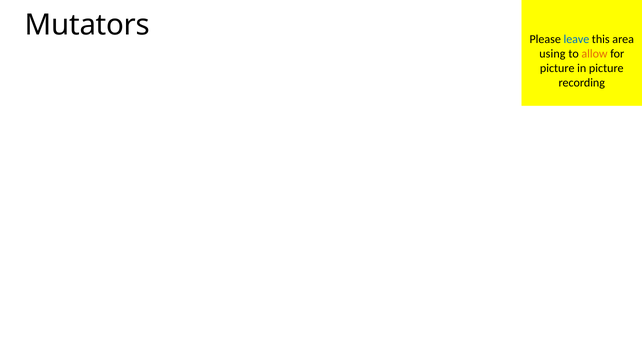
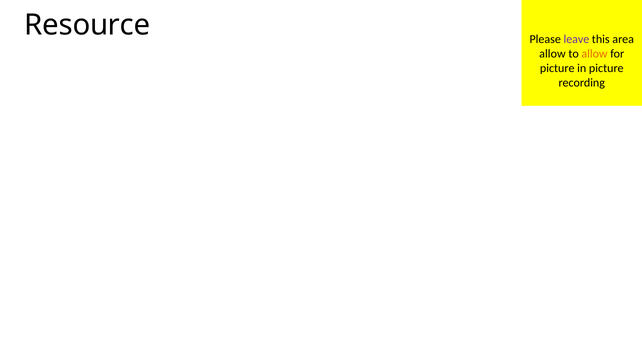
Mutators: Mutators -> Resource
leave colour: blue -> purple
using at (552, 54): using -> allow
